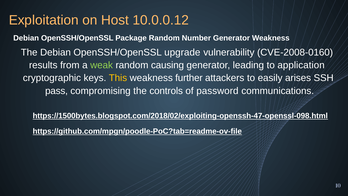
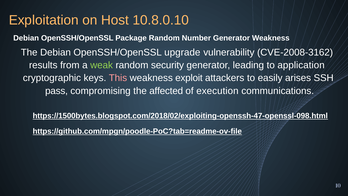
10.0.0.12: 10.0.0.12 -> 10.8.0.10
CVE-2008-0160: CVE-2008-0160 -> CVE-2008-3162
causing: causing -> security
This colour: yellow -> pink
further: further -> exploit
controls: controls -> affected
password: password -> execution
